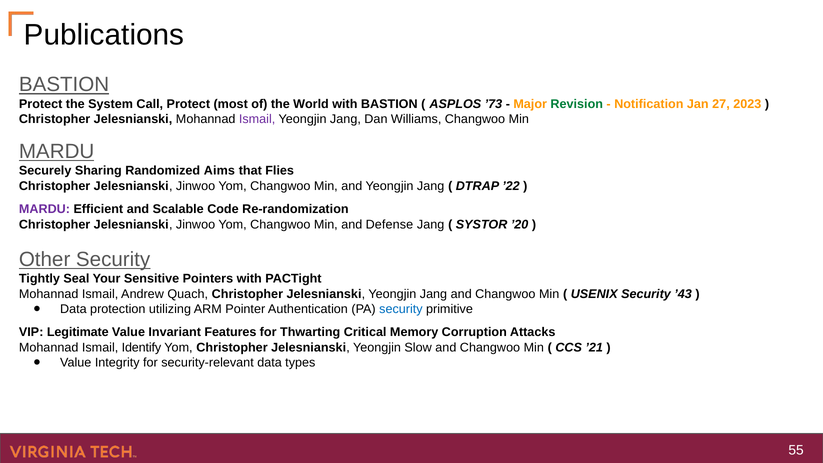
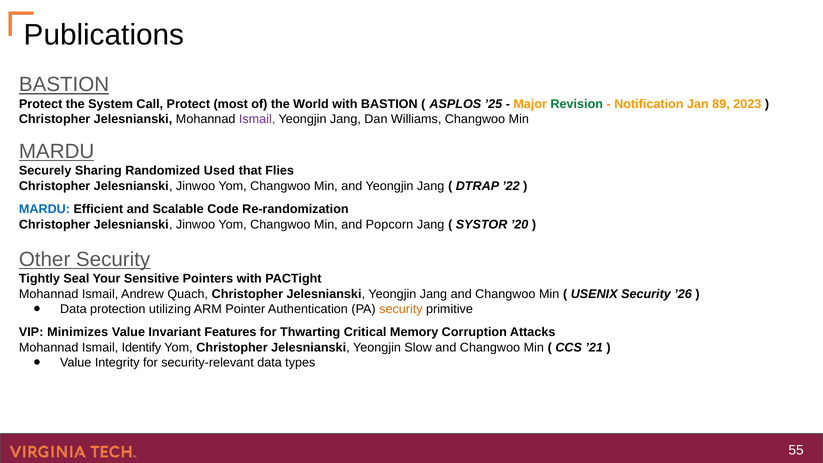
’73: ’73 -> ’25
27: 27 -> 89
Aims: Aims -> Used
MARDU at (44, 209) colour: purple -> blue
Defense: Defense -> Popcorn
’43: ’43 -> ’26
security at (401, 309) colour: blue -> orange
Legitimate: Legitimate -> Minimizes
